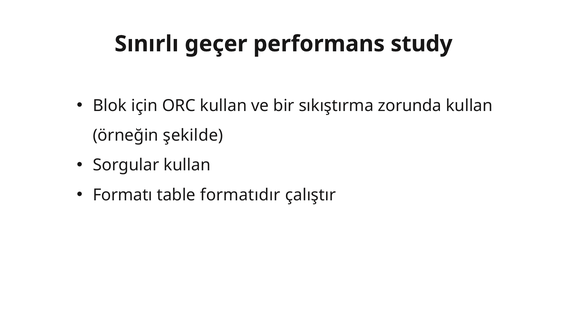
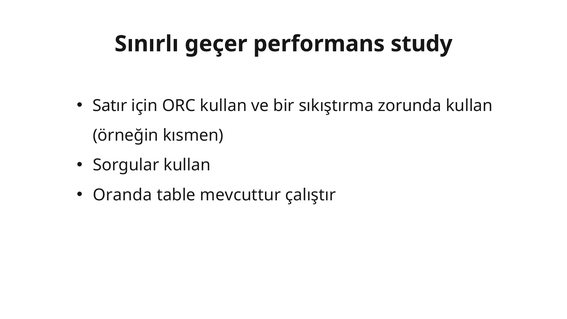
Blok: Blok -> Satır
şekilde: şekilde -> kısmen
Formatı: Formatı -> Oranda
formatıdır: formatıdır -> mevcuttur
